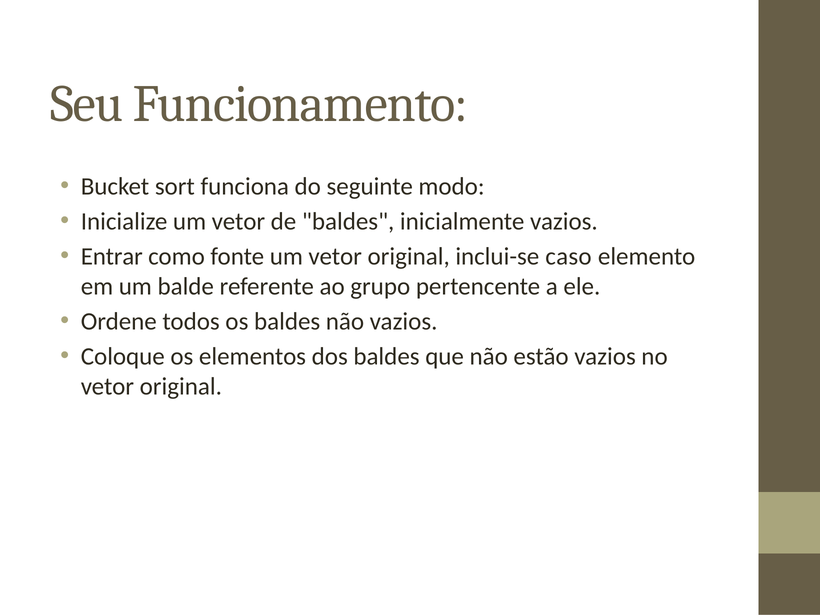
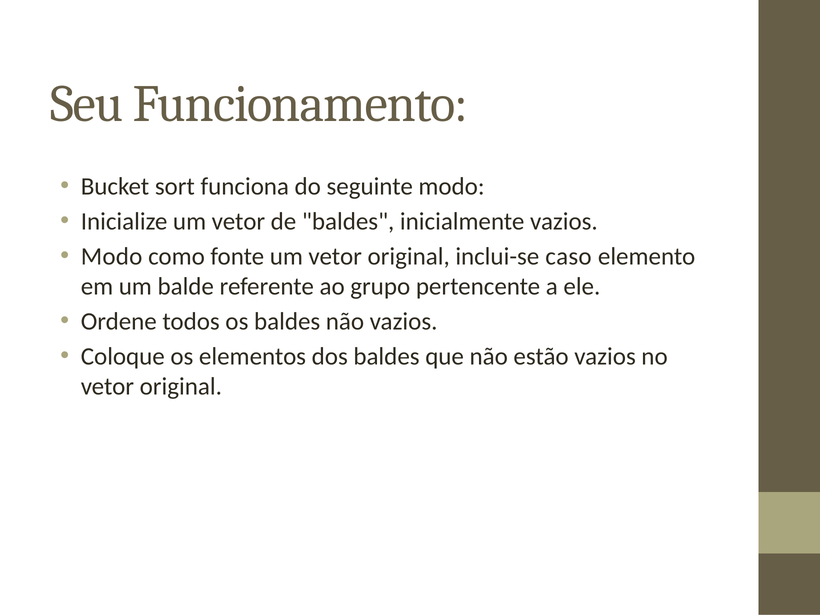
Entrar at (112, 256): Entrar -> Modo
